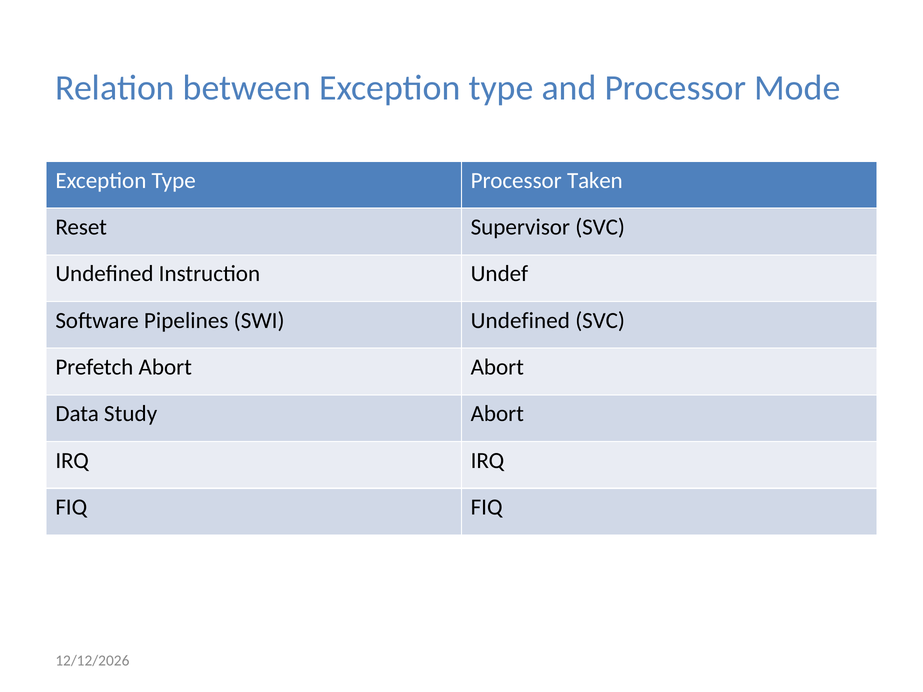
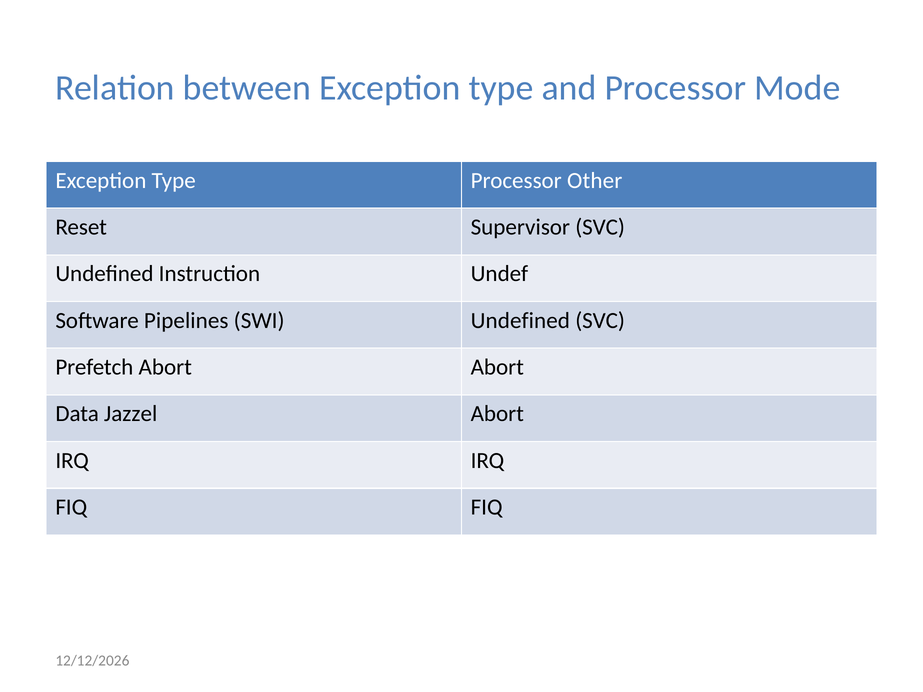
Taken: Taken -> Other
Study: Study -> Jazzel
